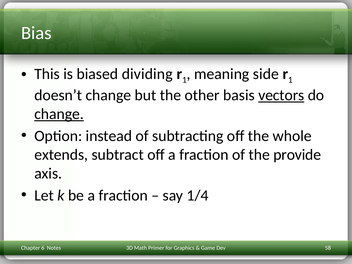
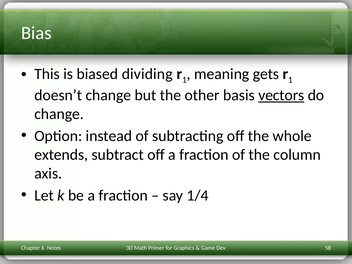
side: side -> gets
change at (59, 114) underline: present -> none
provide: provide -> column
